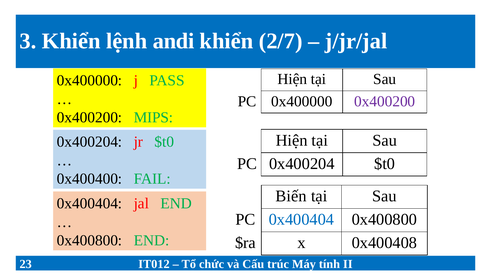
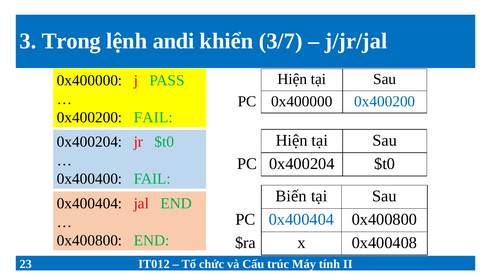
3 Khiển: Khiển -> Trong
2/7: 2/7 -> 3/7
0x400200 at (385, 101) colour: purple -> blue
0x400200 MIPS: MIPS -> FAIL
